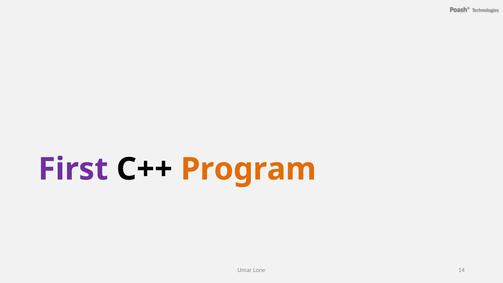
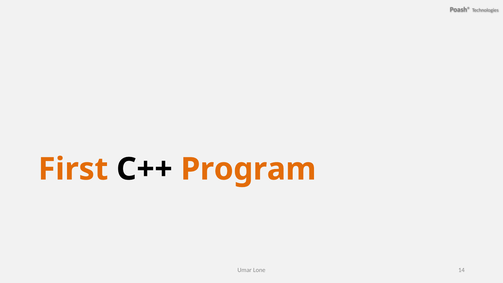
First colour: purple -> orange
